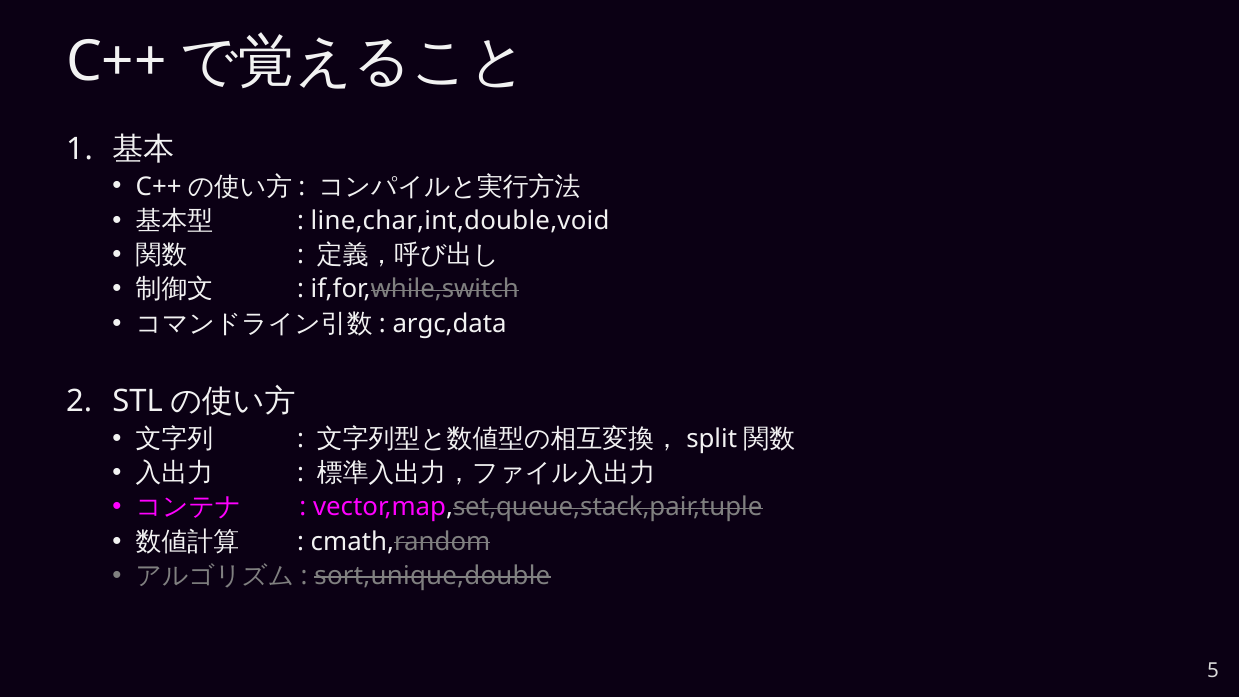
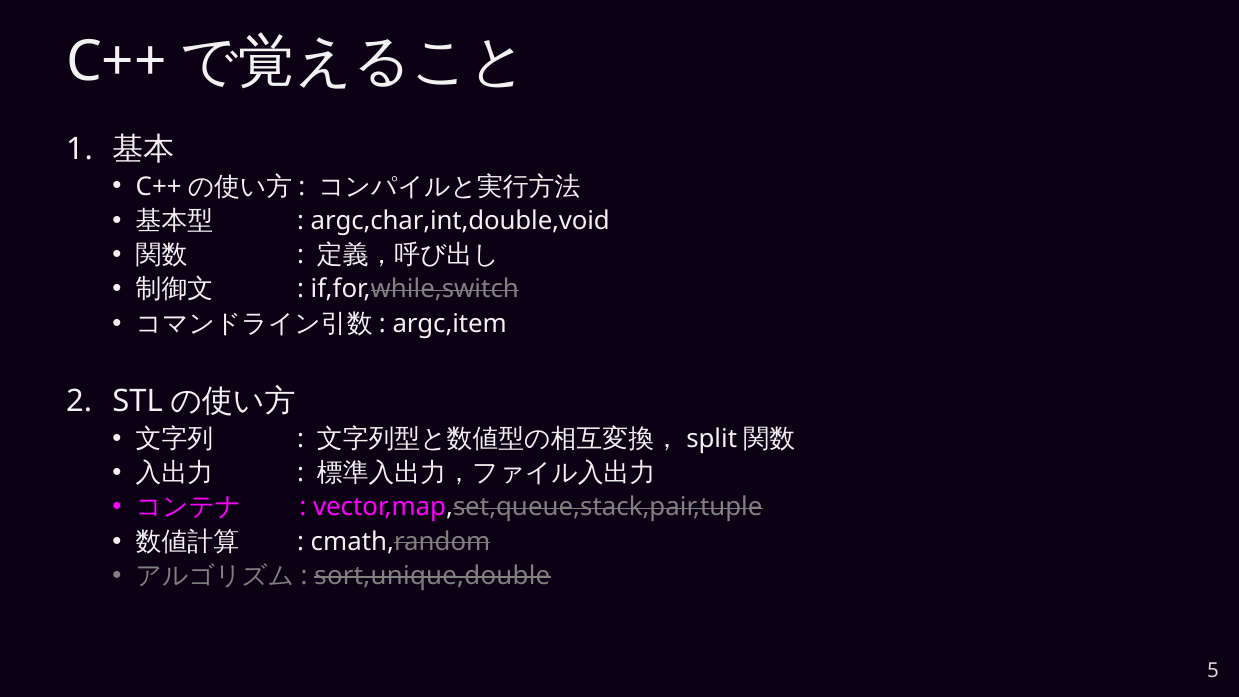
line,char,int,double,void: line,char,int,double,void -> argc,char,int,double,void
argc,data: argc,data -> argc,item
